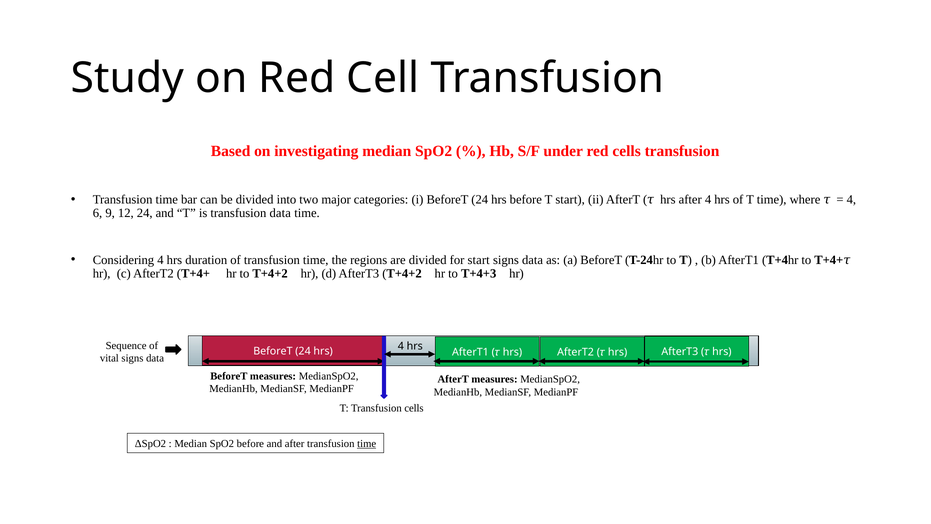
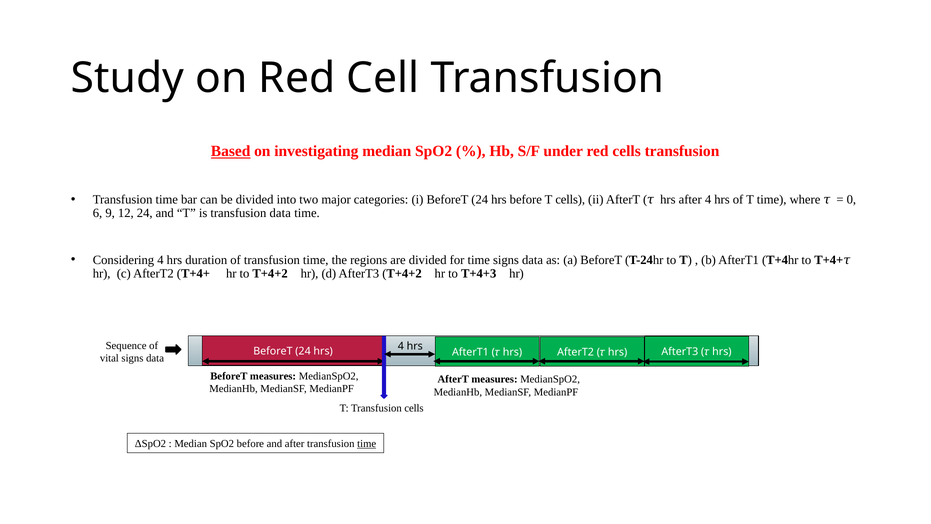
Based underline: none -> present
T start: start -> cells
4 at (851, 199): 4 -> 0
for start: start -> time
